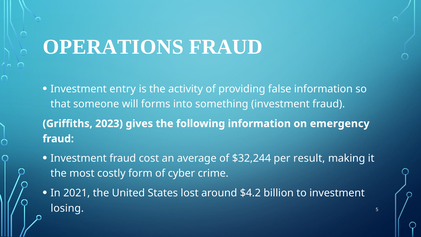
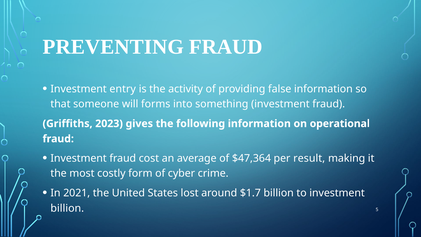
OPERATIONS: OPERATIONS -> PREVENTING
emergency: emergency -> operational
$32,244: $32,244 -> $47,364
$4.2: $4.2 -> $1.7
losing at (67, 208): losing -> billion
